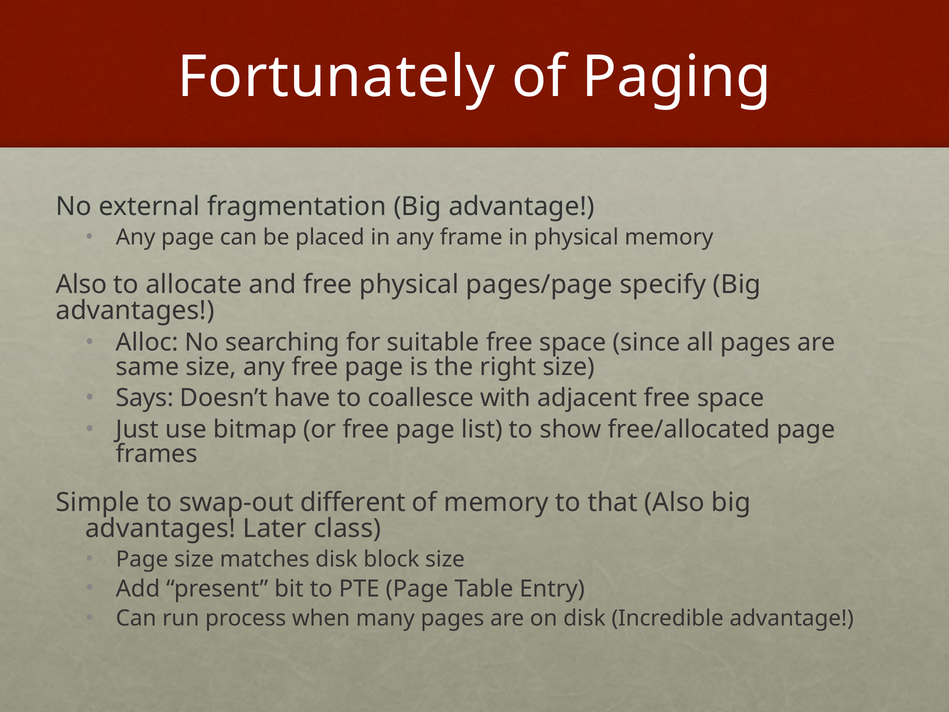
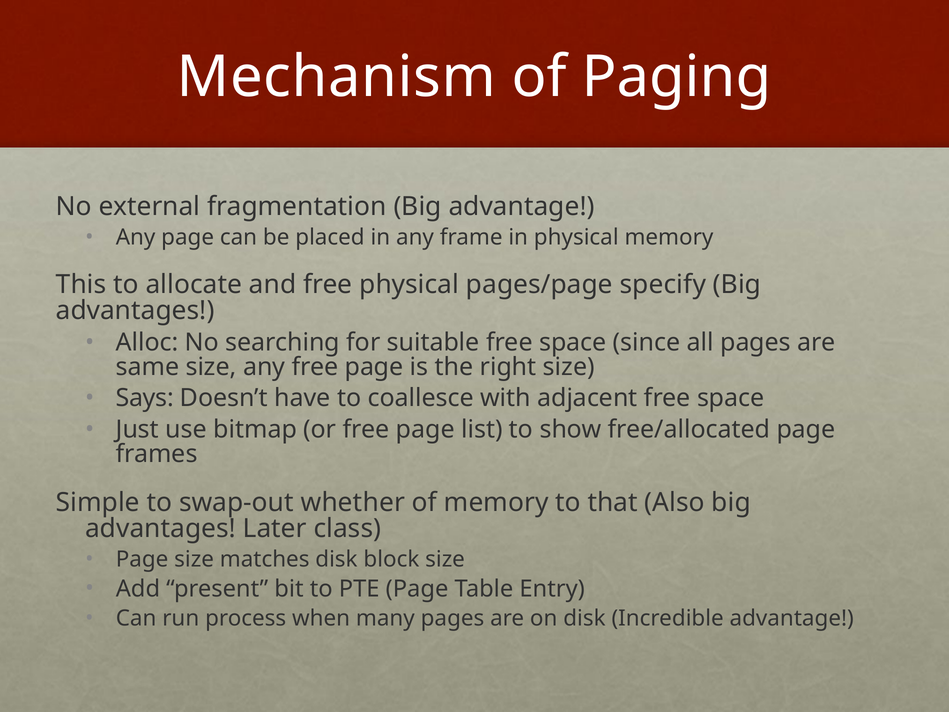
Fortunately: Fortunately -> Mechanism
Also at (81, 285): Also -> This
different: different -> whether
